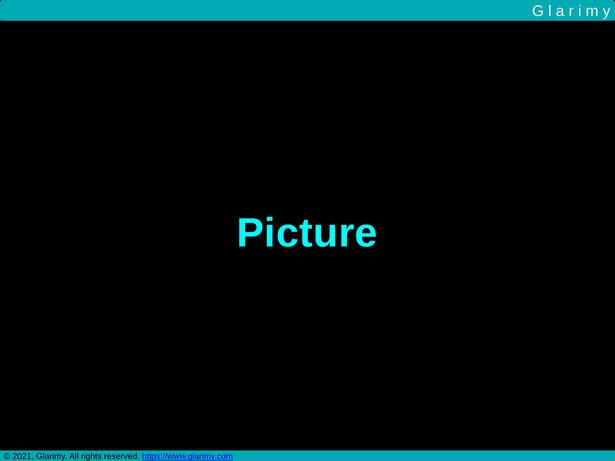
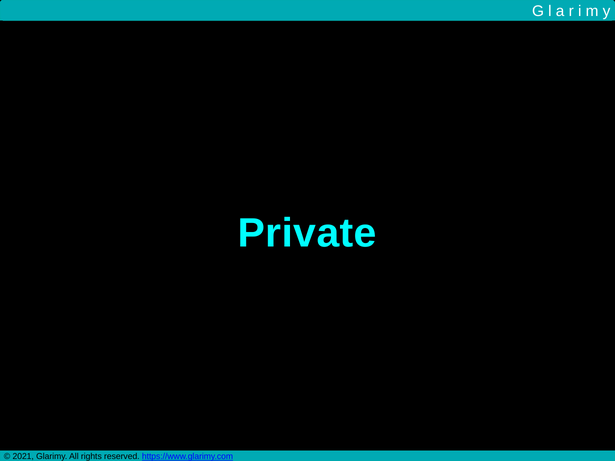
Picture: Picture -> Private
